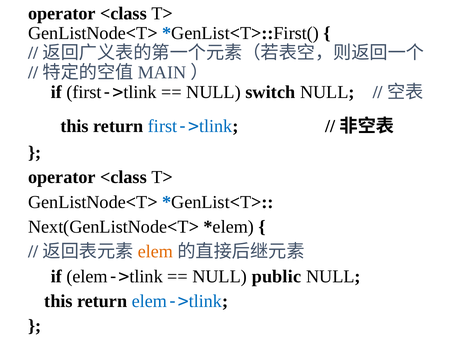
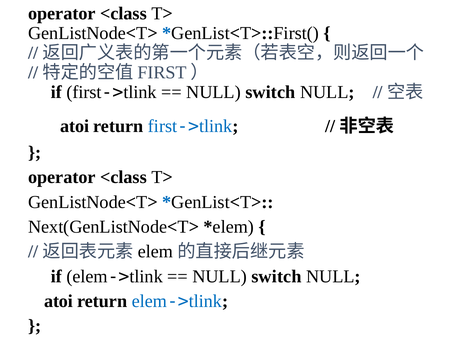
MAIN: MAIN -> FIRST
this at (75, 126): this -> atoi
elem colour: orange -> black
public at (276, 276): public -> switch
this at (58, 301): this -> atoi
